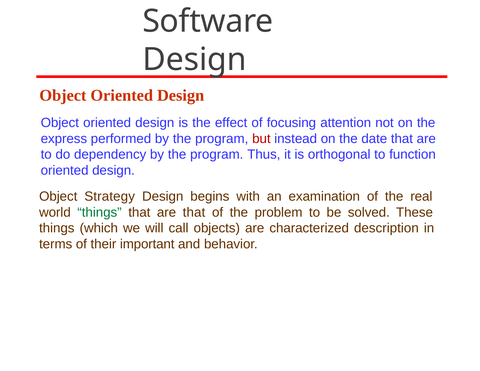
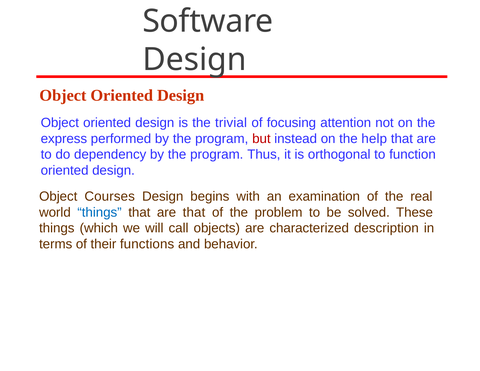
effect: effect -> trivial
date: date -> help
Strategy: Strategy -> Courses
things at (100, 212) colour: green -> blue
important: important -> functions
